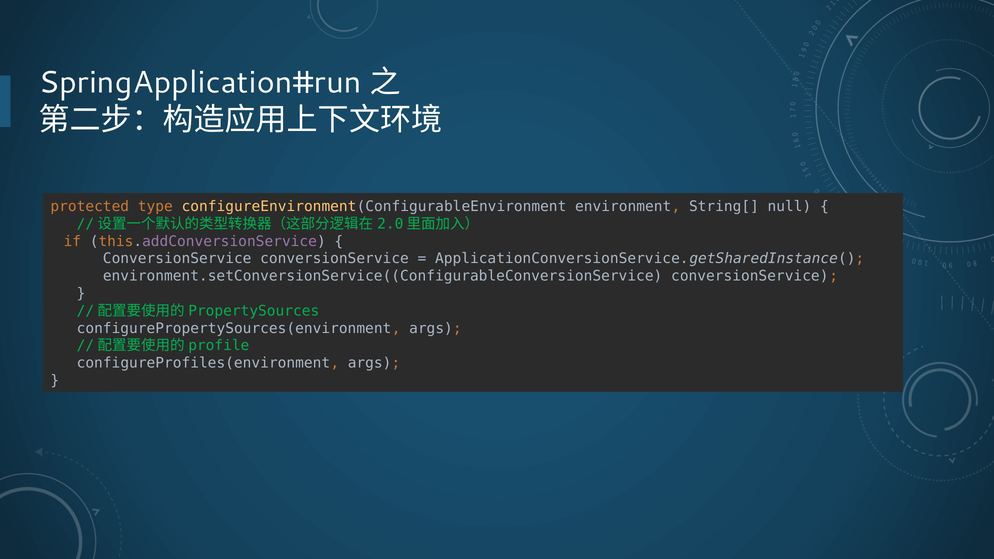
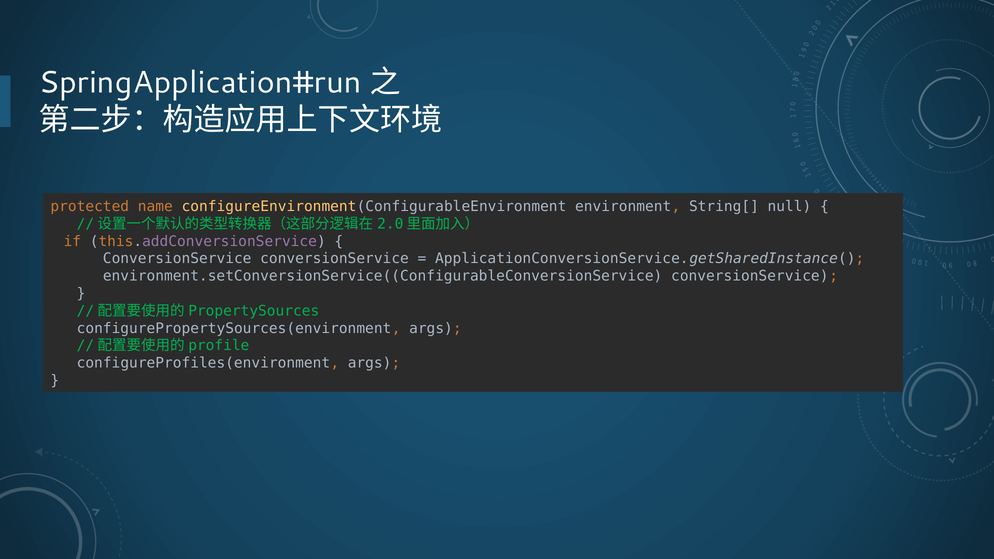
type: type -> name
